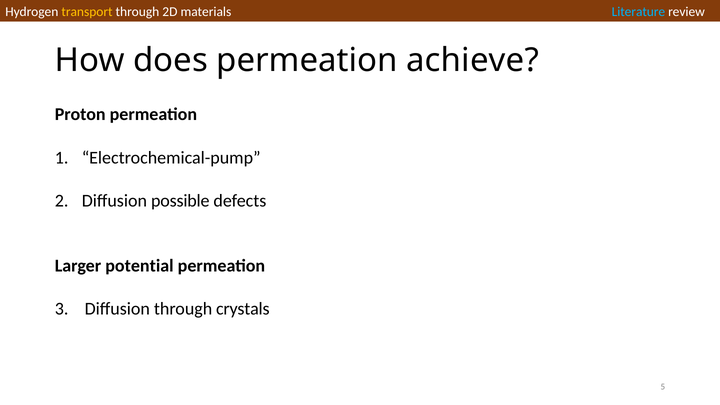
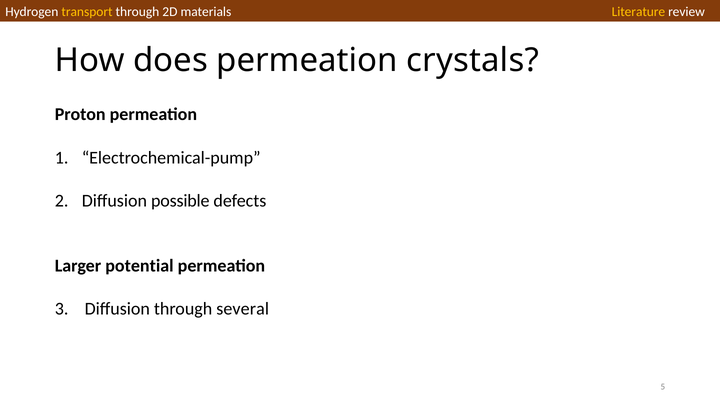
Literature colour: light blue -> yellow
achieve: achieve -> crystals
crystals: crystals -> several
